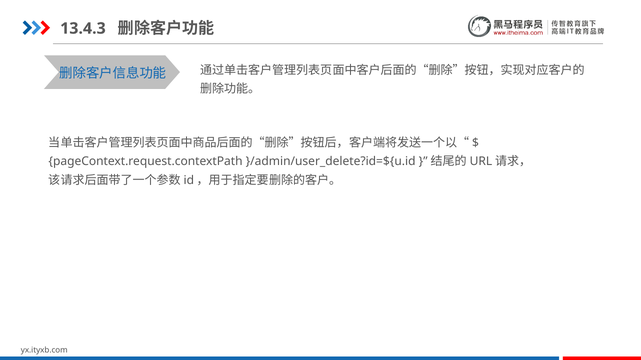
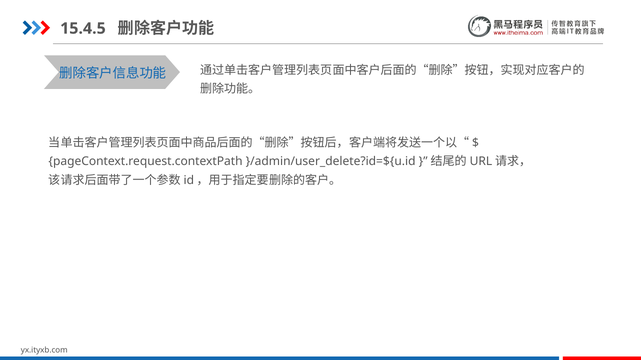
13.4.3: 13.4.3 -> 15.4.5
